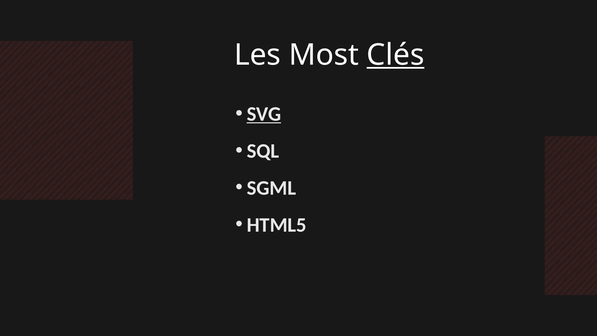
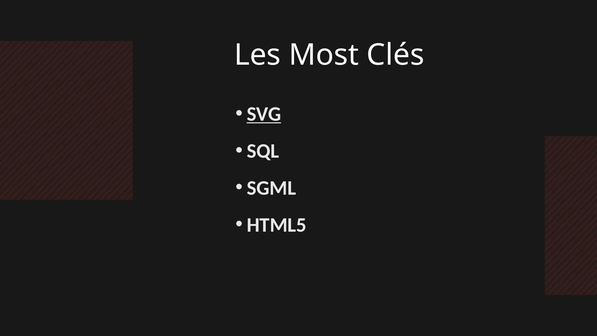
Clés underline: present -> none
